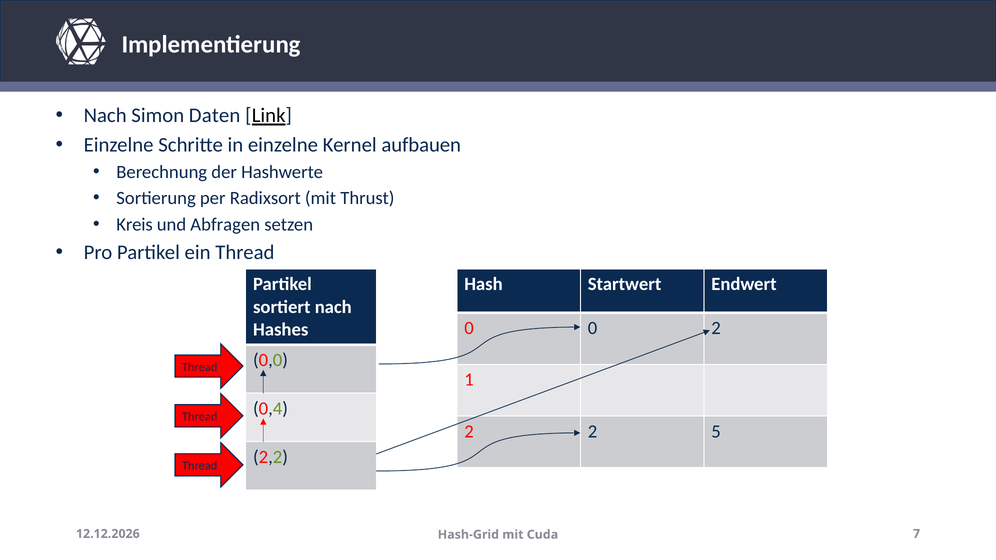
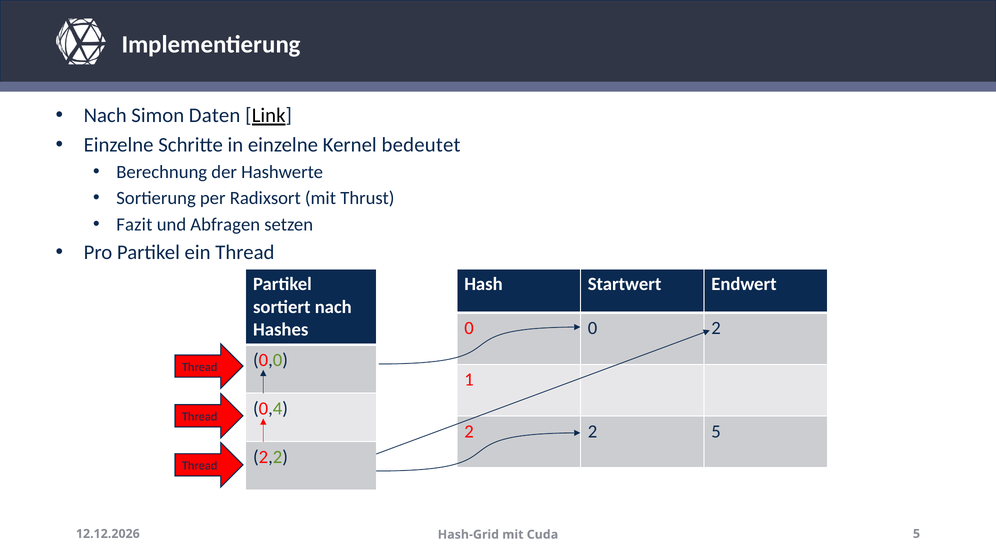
aufbauen: aufbauen -> bedeutet
Kreis: Kreis -> Fazit
Cuda 7: 7 -> 5
